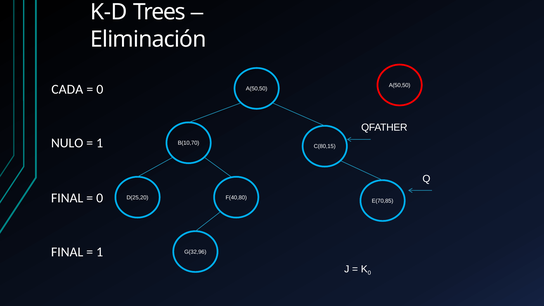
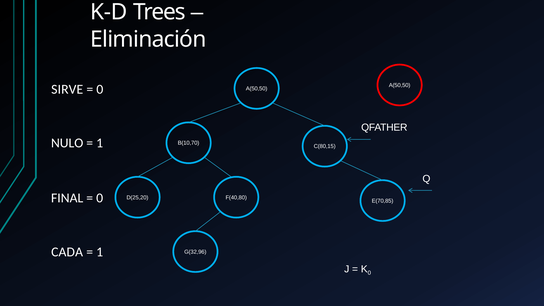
CADA: CADA -> SIRVE
FINAL at (67, 252): FINAL -> CADA
